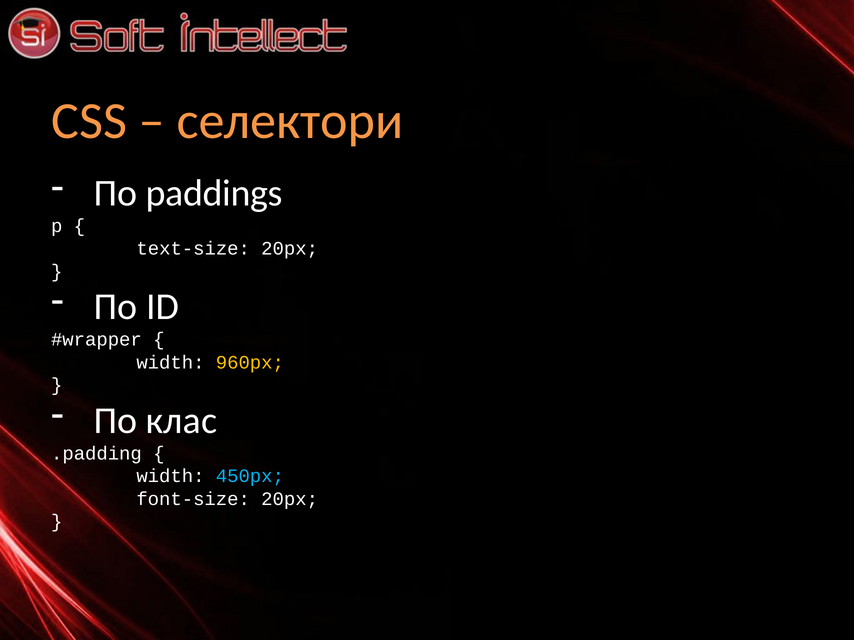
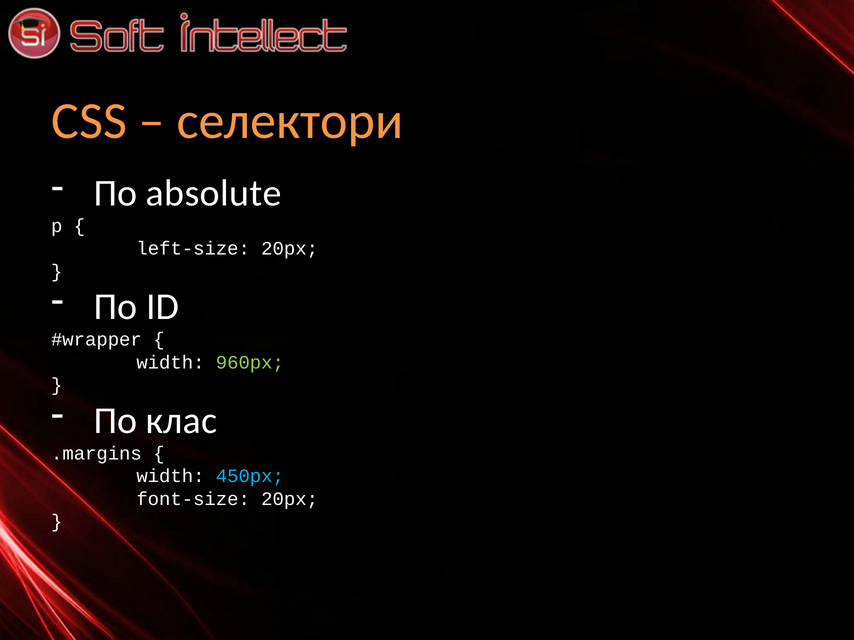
paddings: paddings -> absolute
text-size: text-size -> left-size
960px colour: yellow -> light green
.padding: .padding -> .margins
